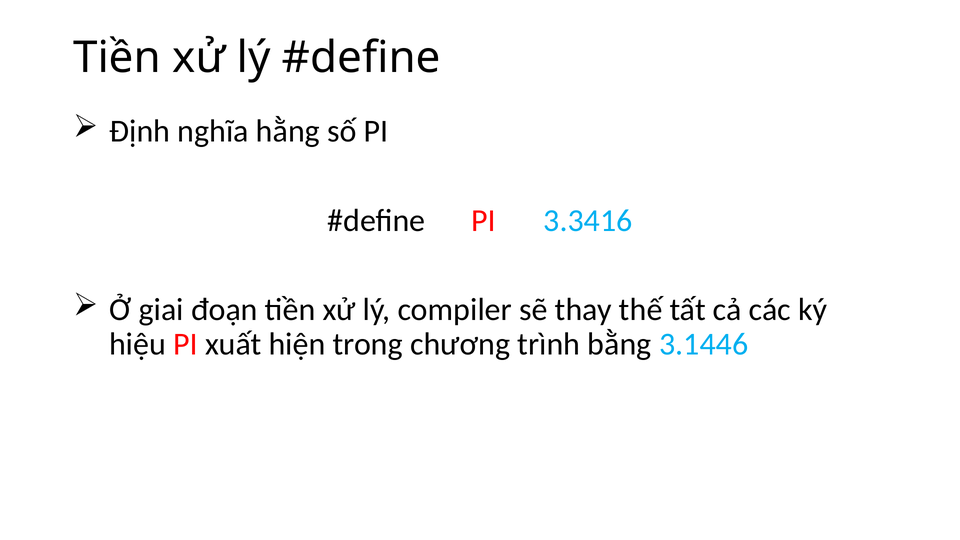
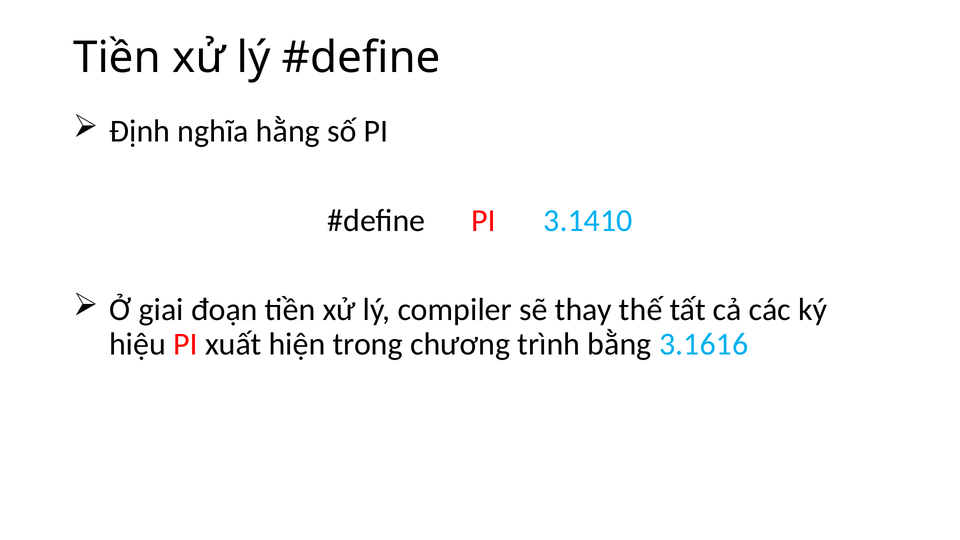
3.3416: 3.3416 -> 3.1410
3.1446: 3.1446 -> 3.1616
